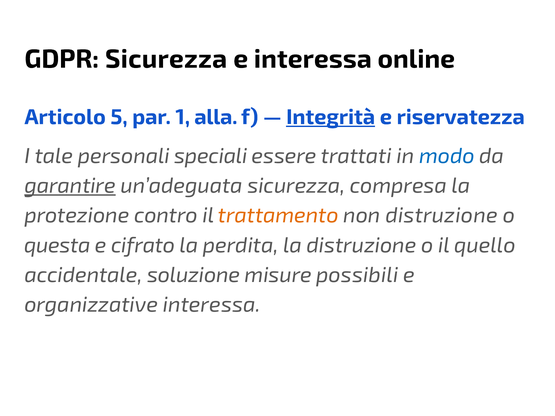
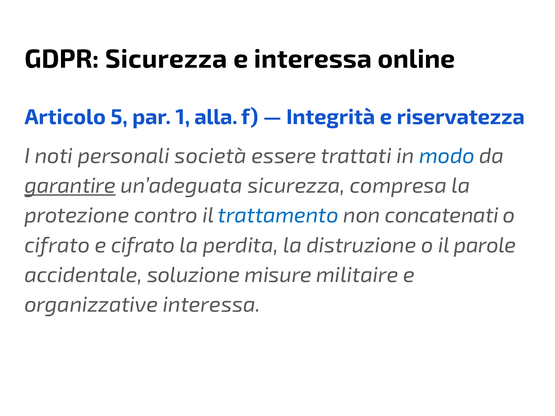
Integrità underline: present -> none
tale: tale -> noti
speciali: speciali -> società
trattamento colour: orange -> blue
non distruzione: distruzione -> concatenati
questa at (57, 245): questa -> cifrato
quello: quello -> parole
possibili: possibili -> militaire
